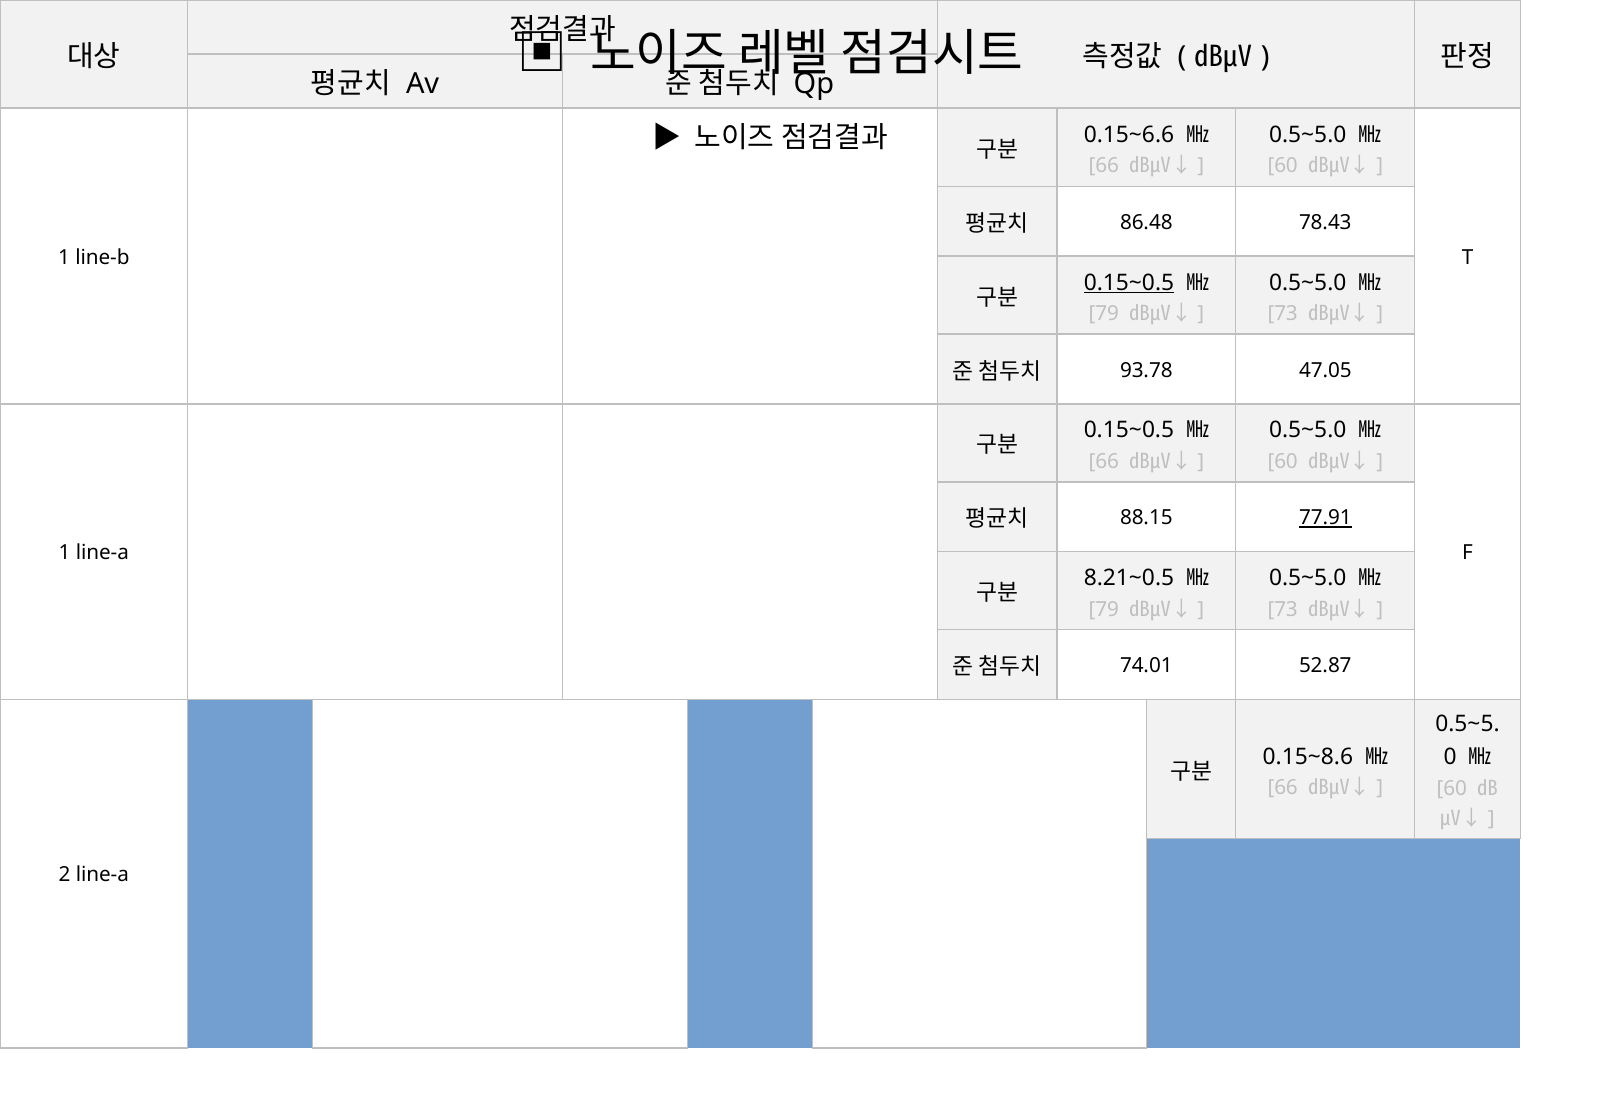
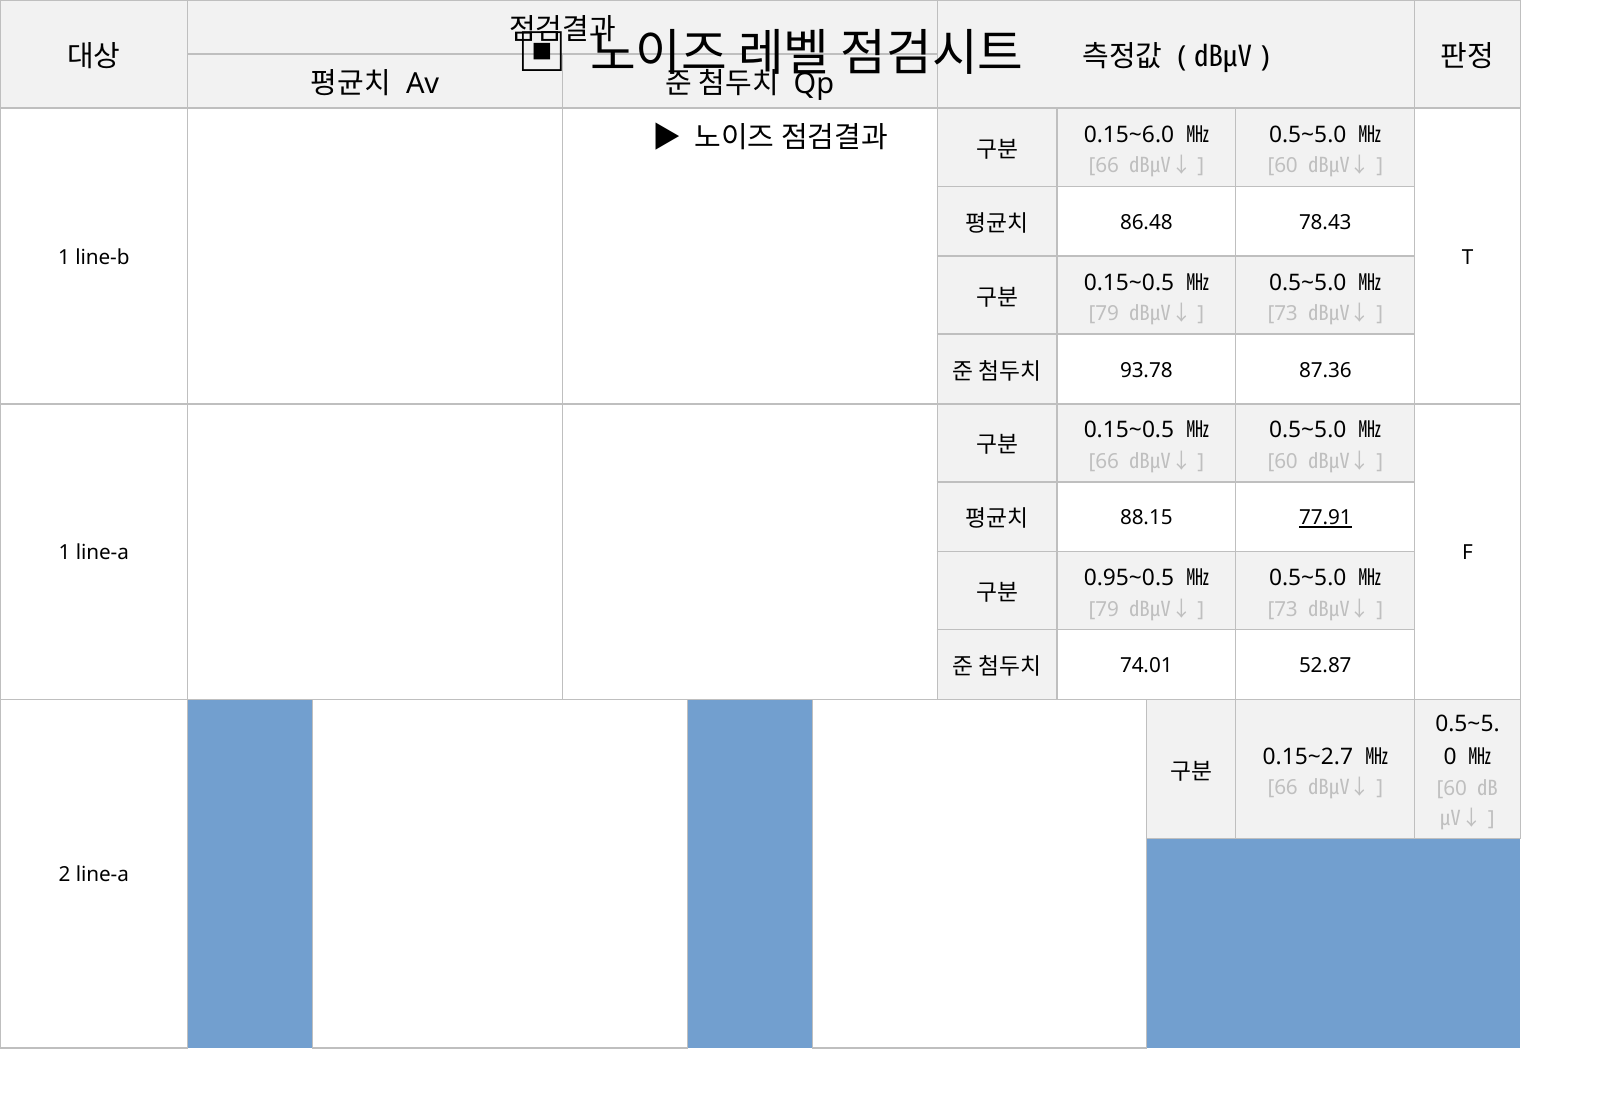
0.15~6.6: 0.15~6.6 -> 0.15~6.0
0.15~0.5 at (1129, 282) underline: present -> none
47.05: 47.05 -> 87.36
8.21~0.5: 8.21~0.5 -> 0.95~0.5
0.15~8.6: 0.15~8.6 -> 0.15~2.7
